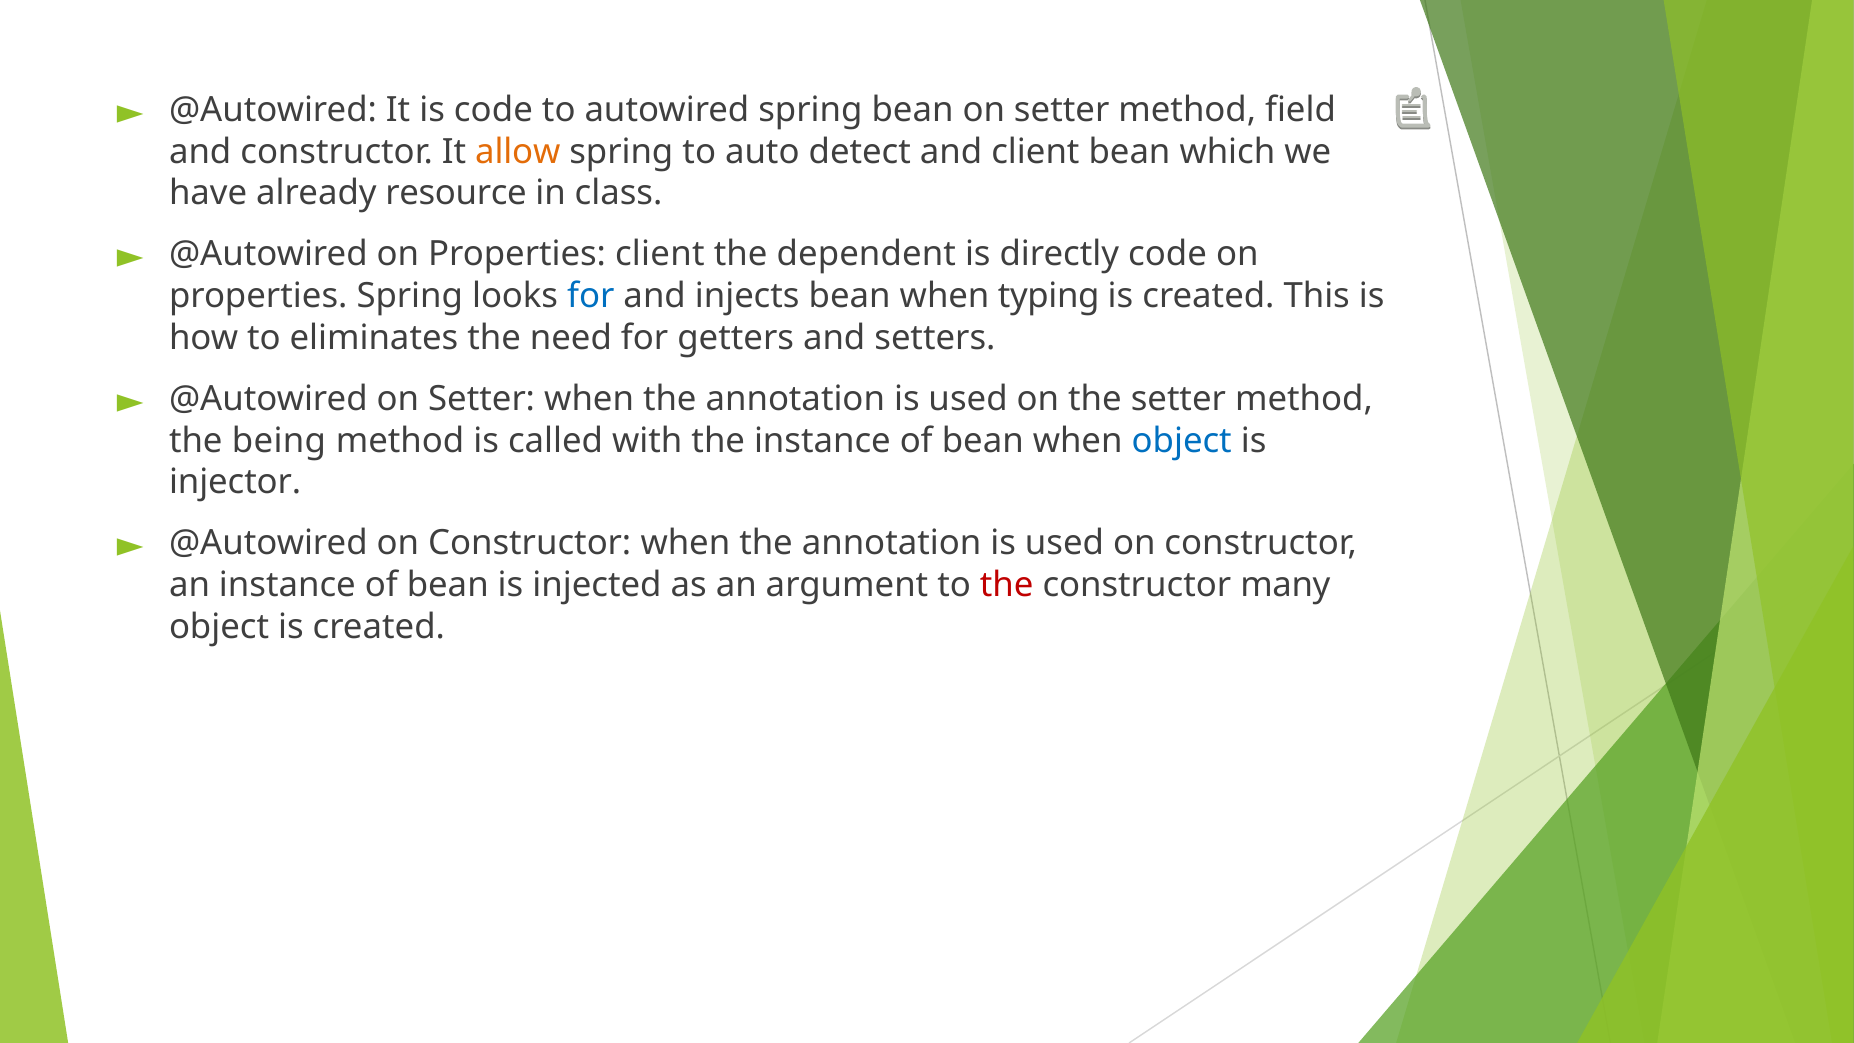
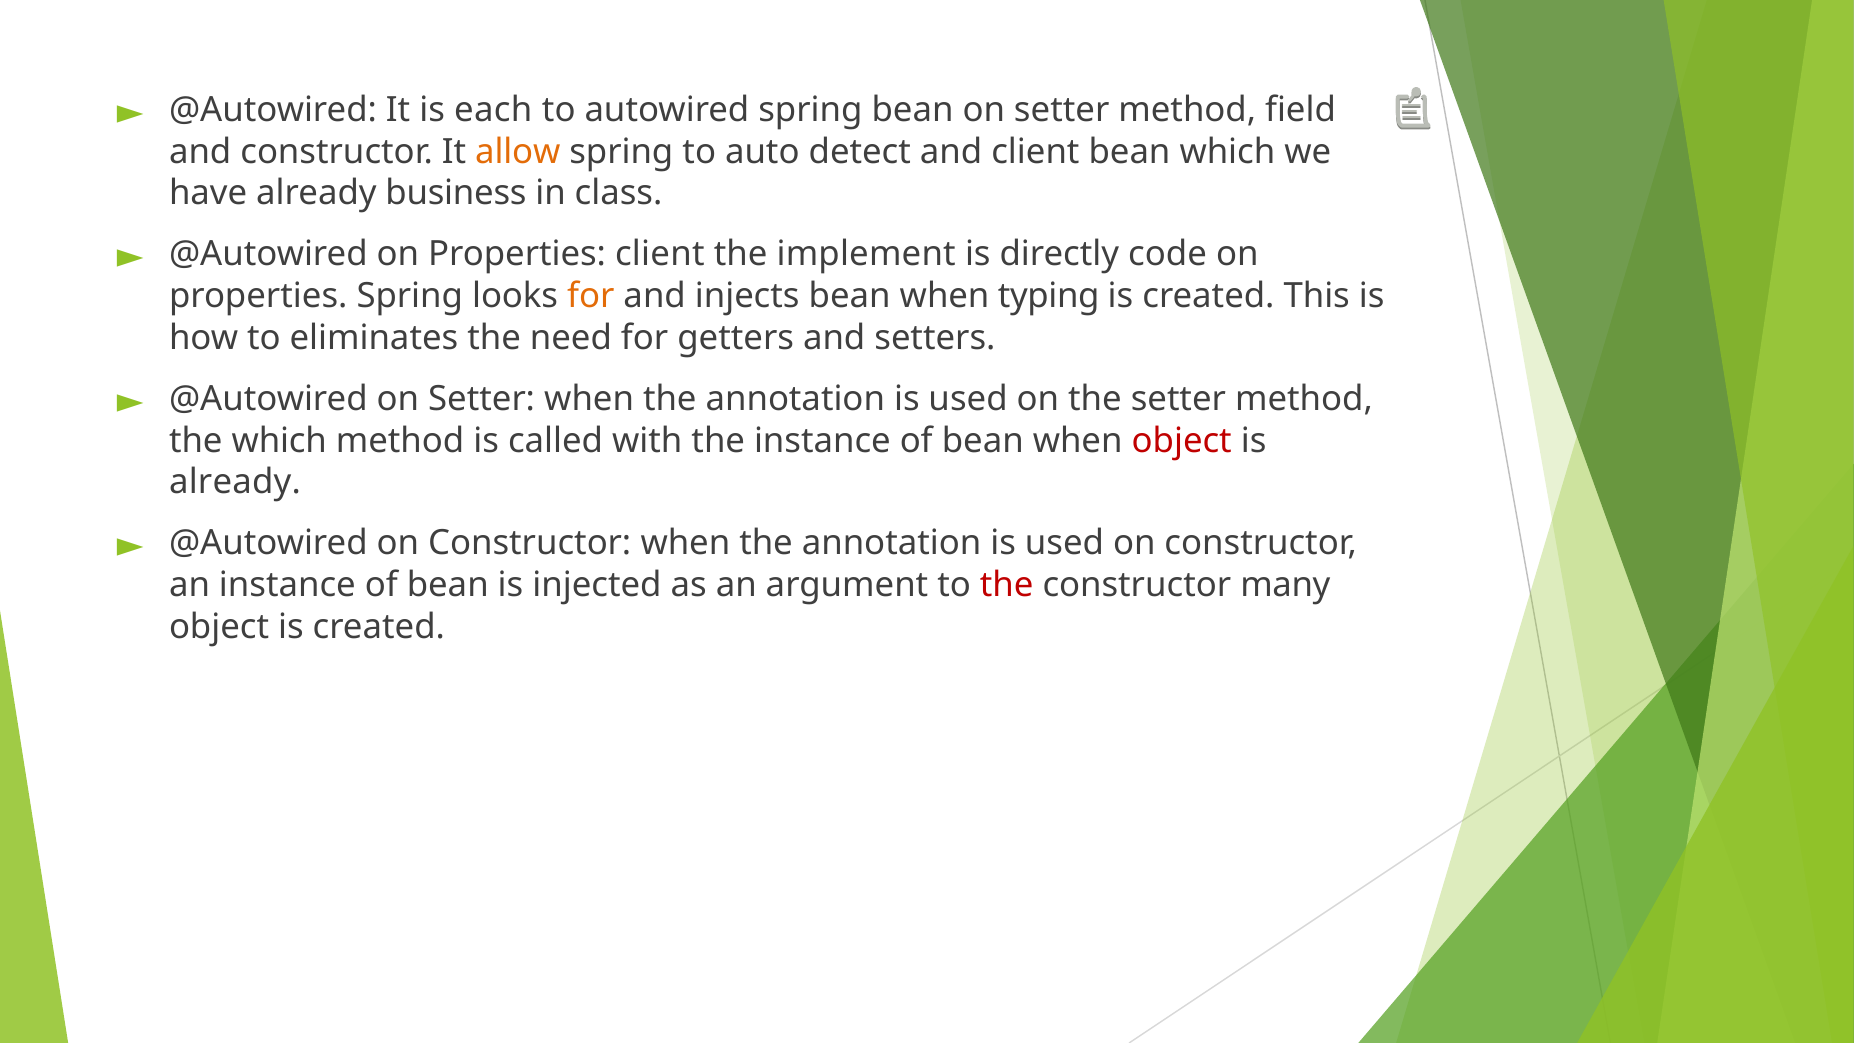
is code: code -> each
resource: resource -> business
dependent: dependent -> implement
for at (591, 296) colour: blue -> orange
the being: being -> which
object at (1182, 441) colour: blue -> red
injector at (235, 482): injector -> already
